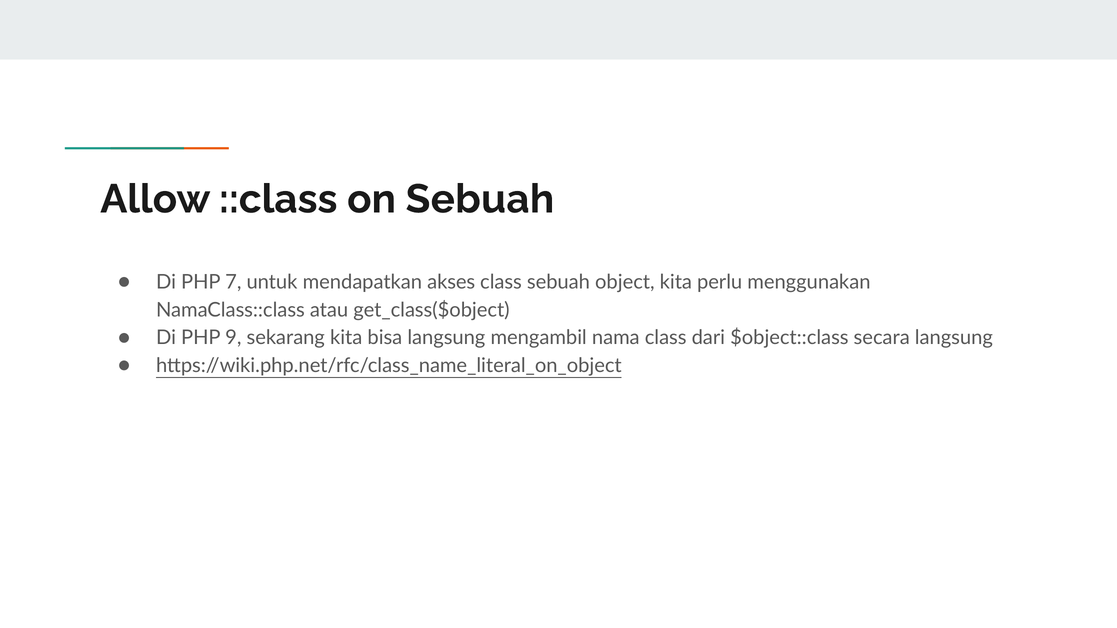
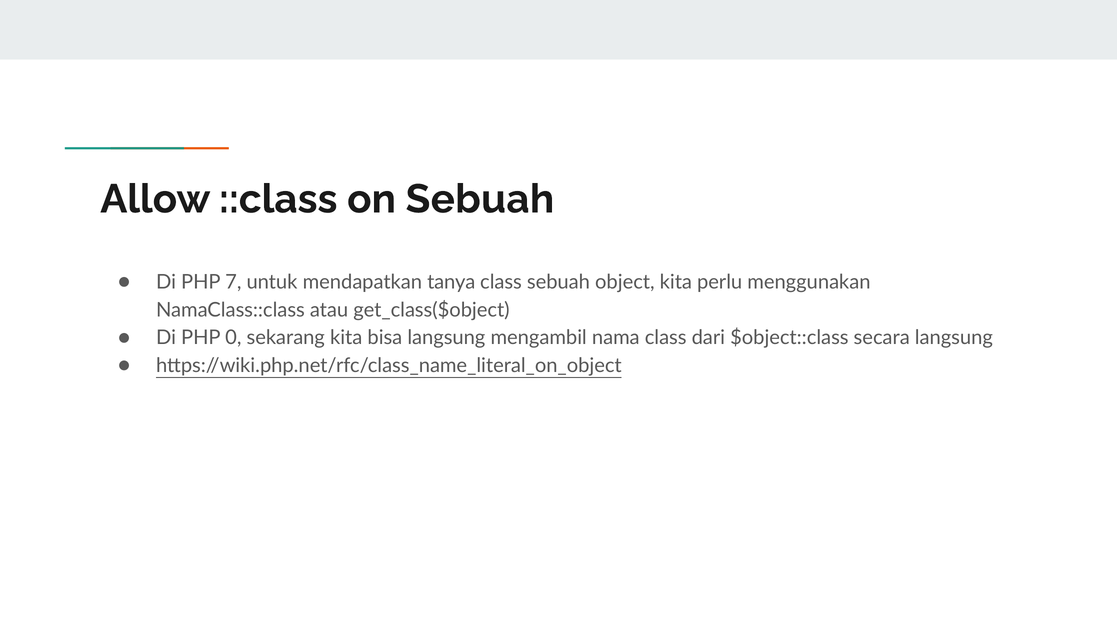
akses: akses -> tanya
9: 9 -> 0
